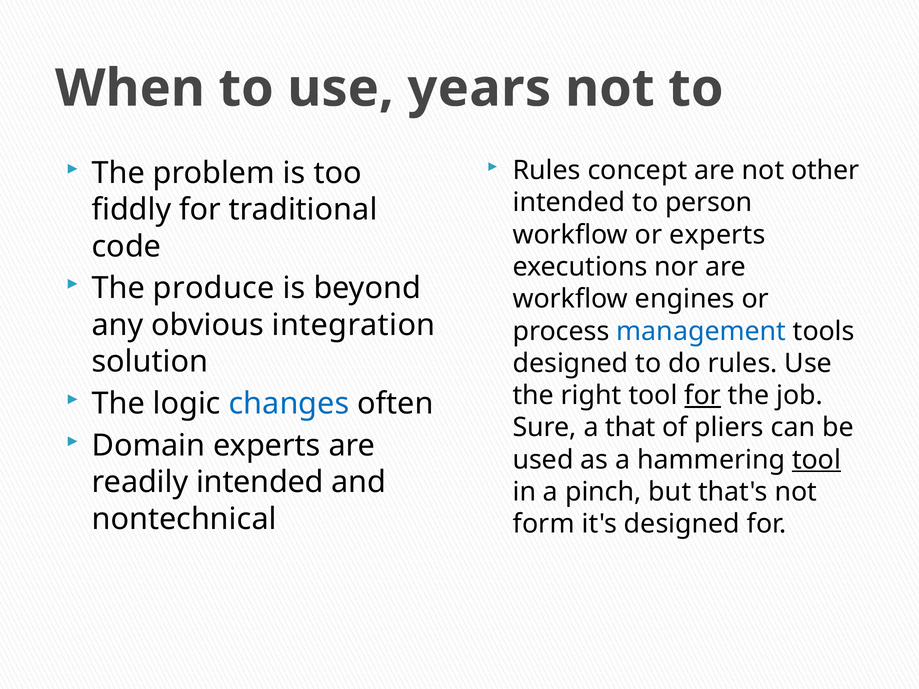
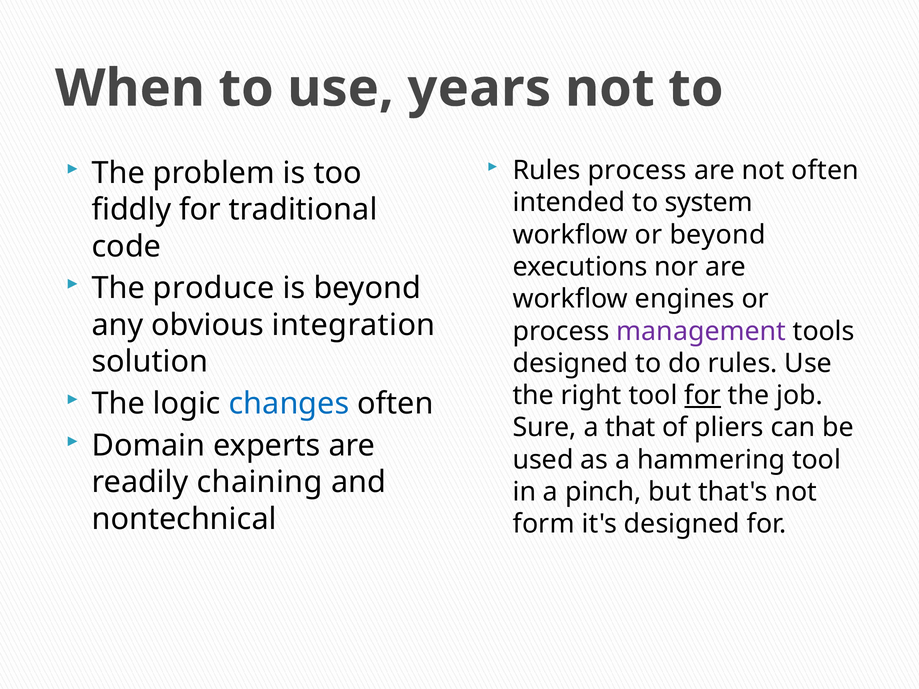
Rules concept: concept -> process
not other: other -> often
person: person -> system
or experts: experts -> beyond
management colour: blue -> purple
tool at (817, 460) underline: present -> none
readily intended: intended -> chaining
